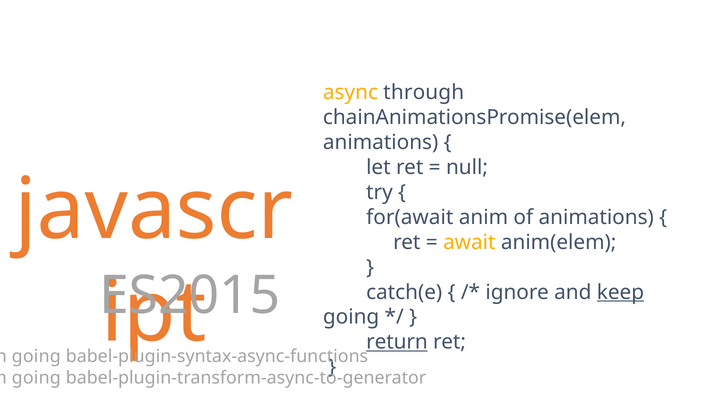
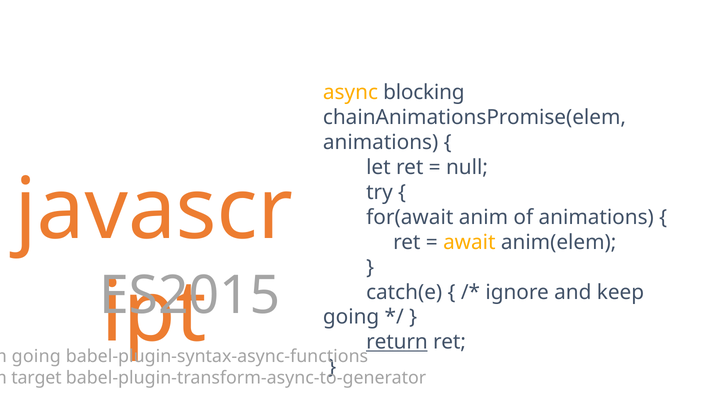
through: through -> blocking
keep underline: present -> none
going at (36, 378): going -> target
